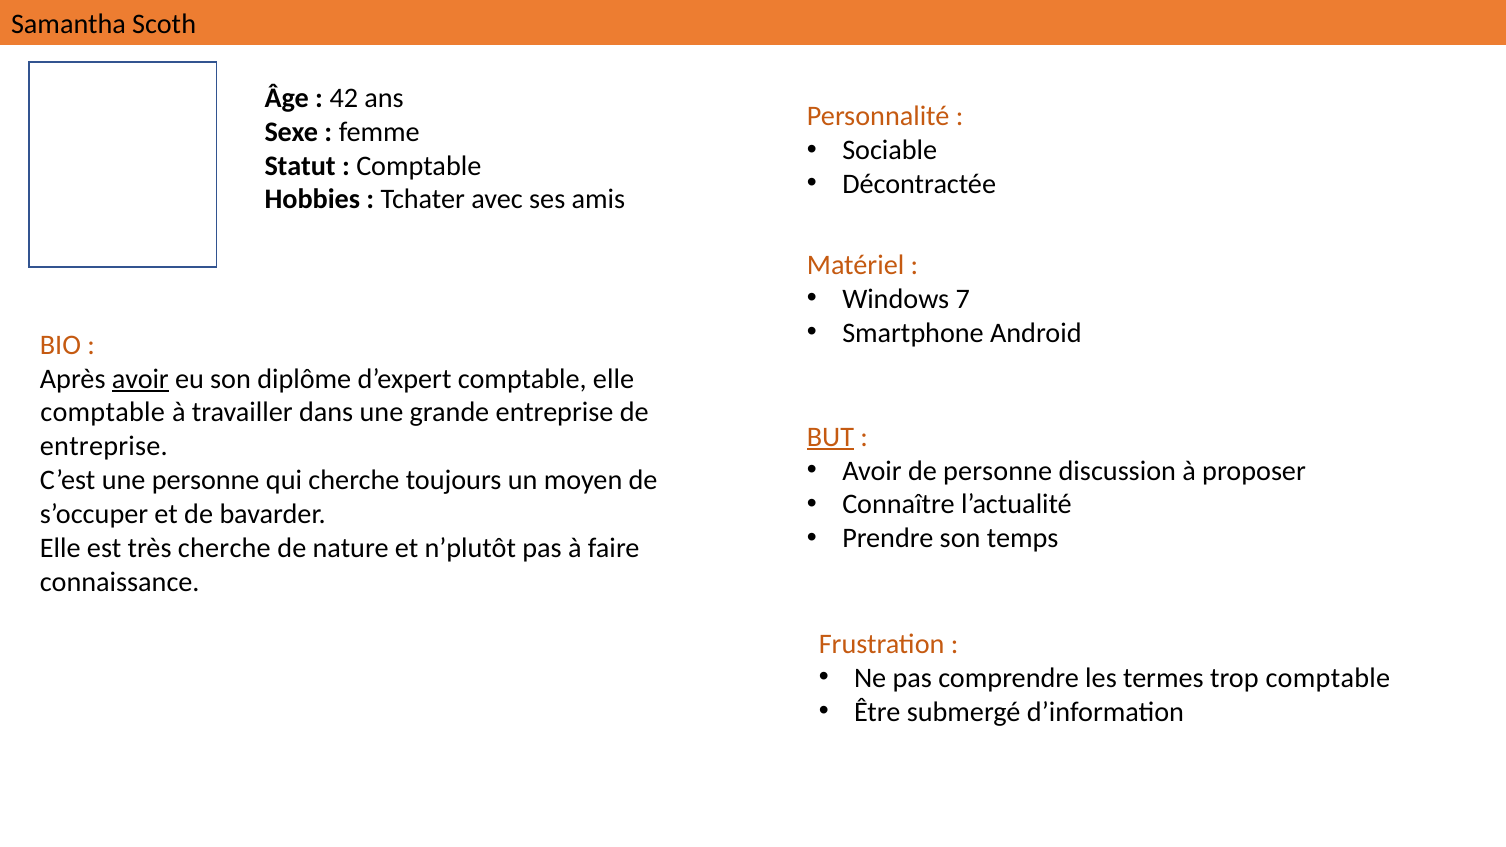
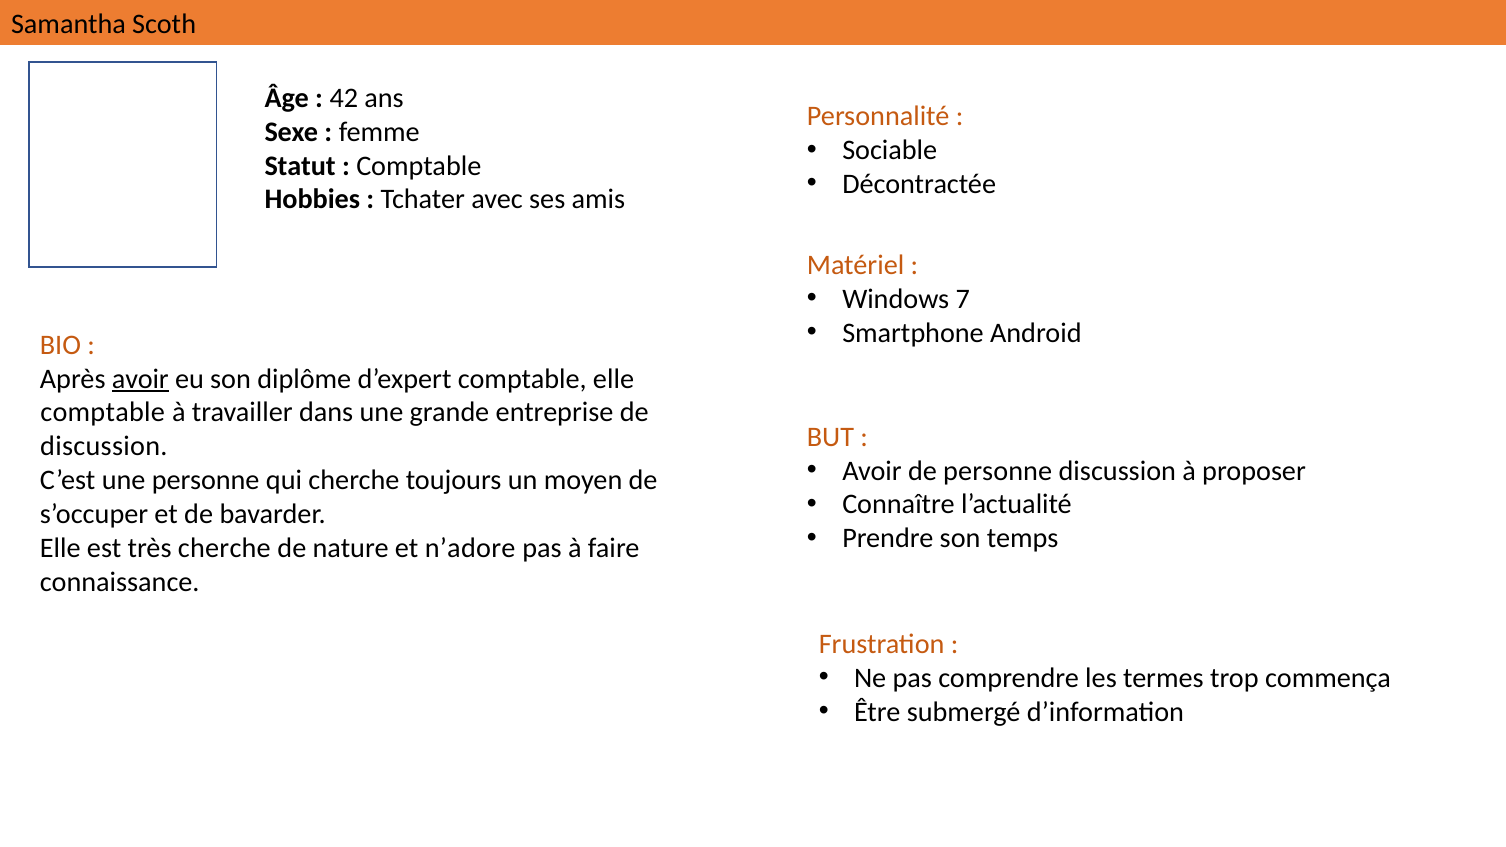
BUT underline: present -> none
entreprise at (104, 447): entreprise -> discussion
n’plutôt: n’plutôt -> n’adore
trop comptable: comptable -> commença
